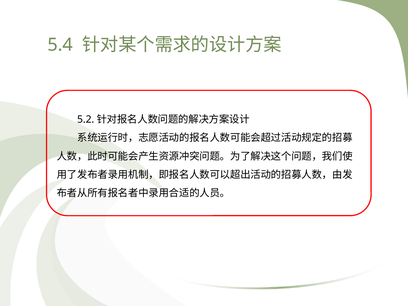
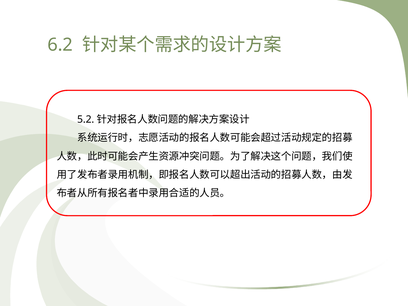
5.4: 5.4 -> 6.2
